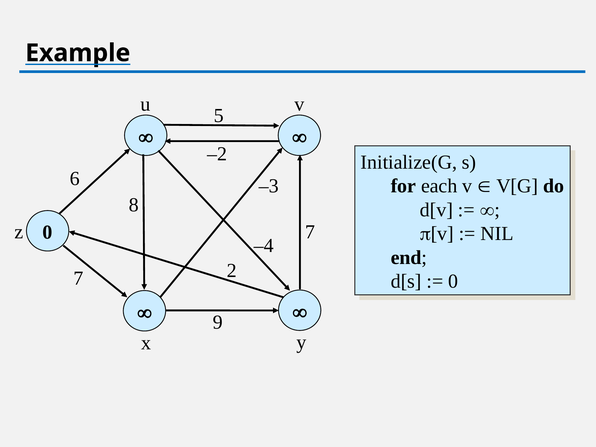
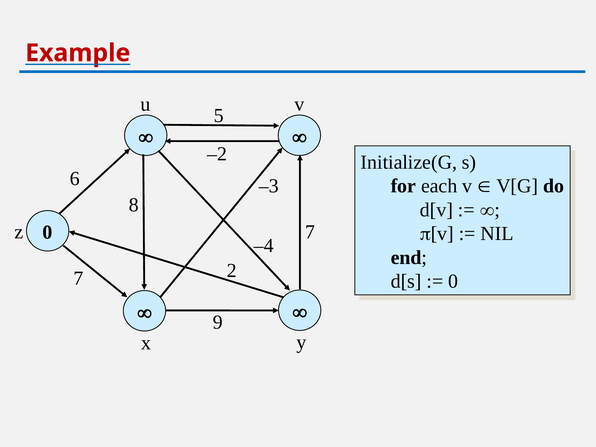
Example colour: black -> red
